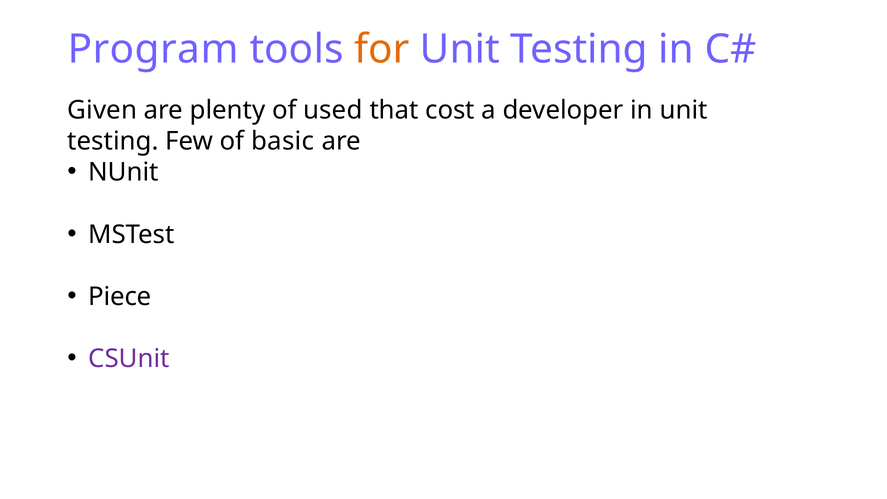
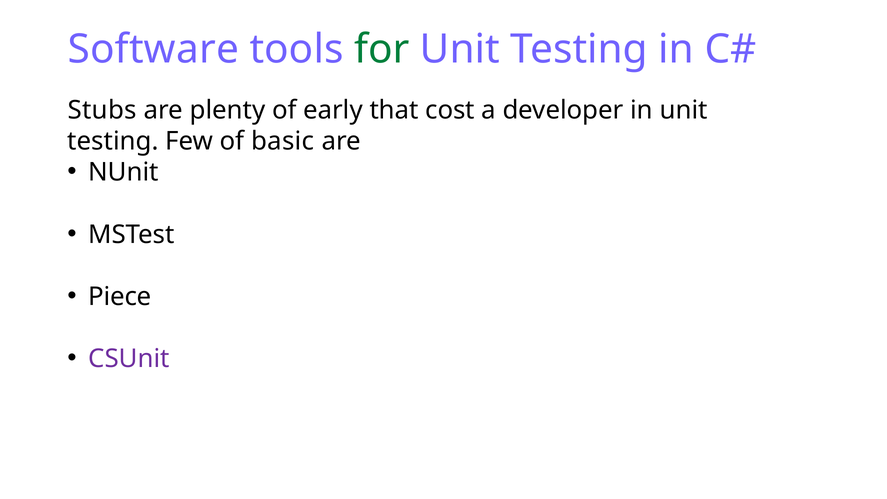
Program: Program -> Software
for colour: orange -> green
Given: Given -> Stubs
used: used -> early
